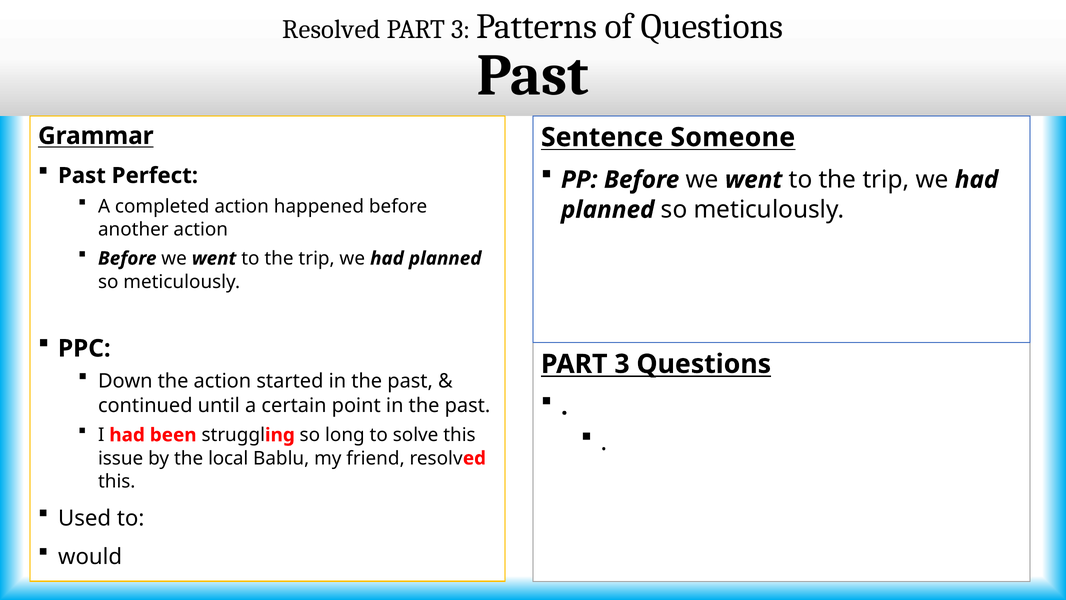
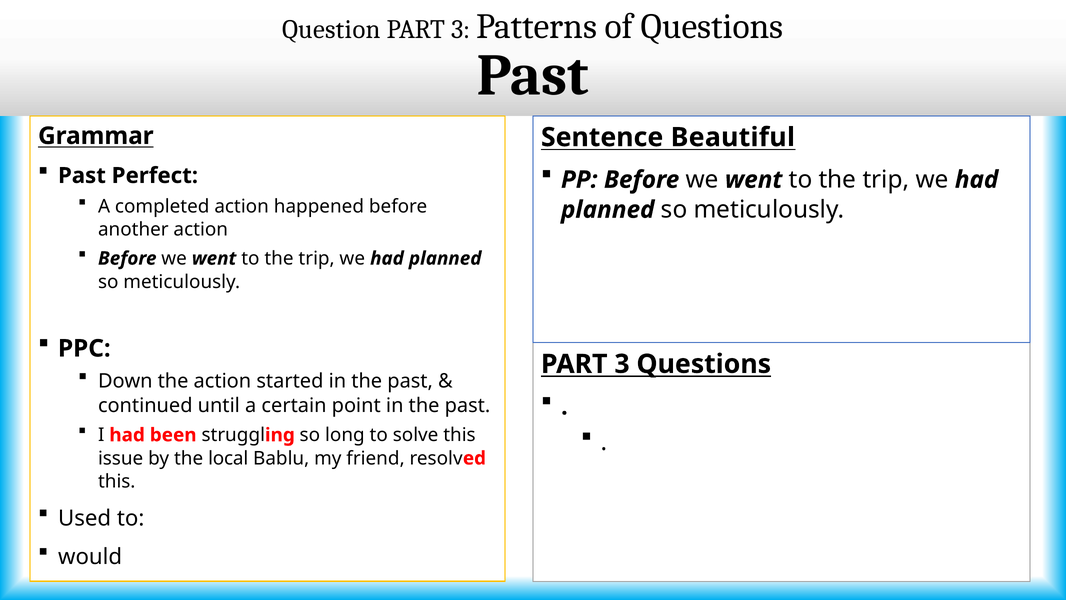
Resolved at (331, 30): Resolved -> Question
Someone: Someone -> Beautiful
